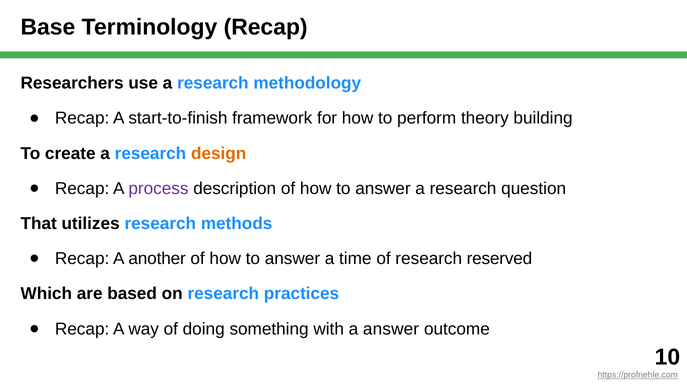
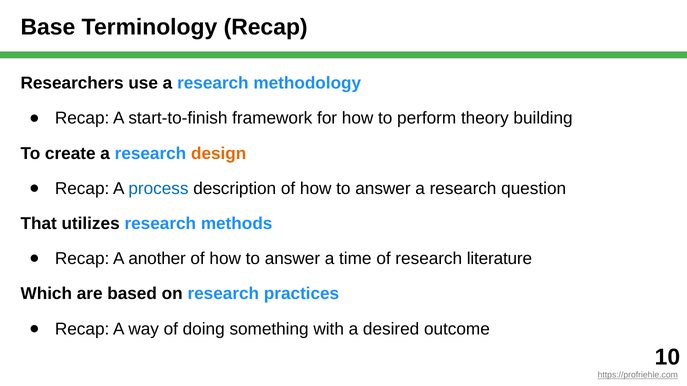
process colour: purple -> blue
reserved: reserved -> literature
a answer: answer -> desired
